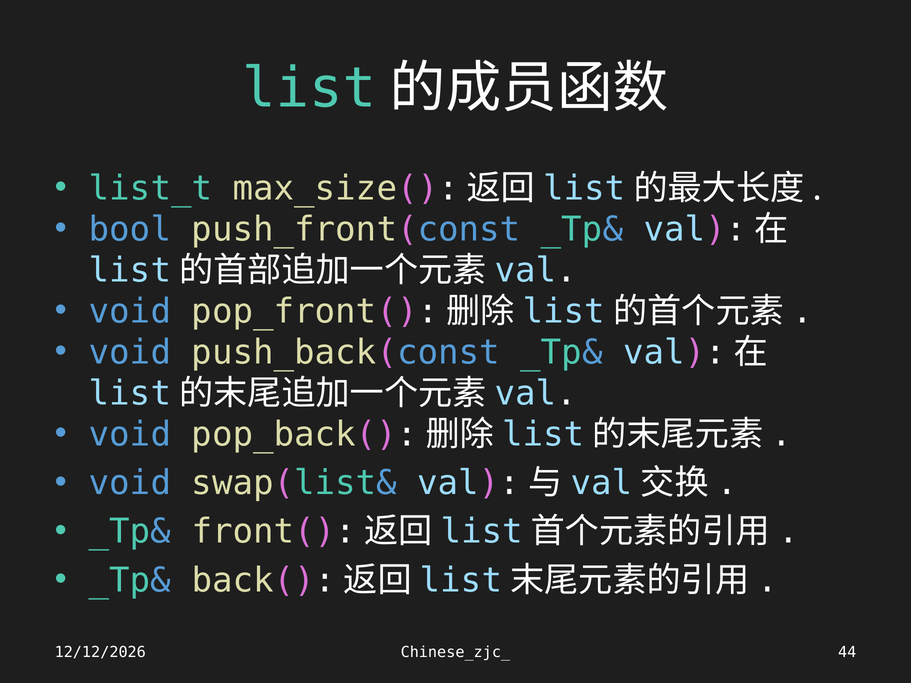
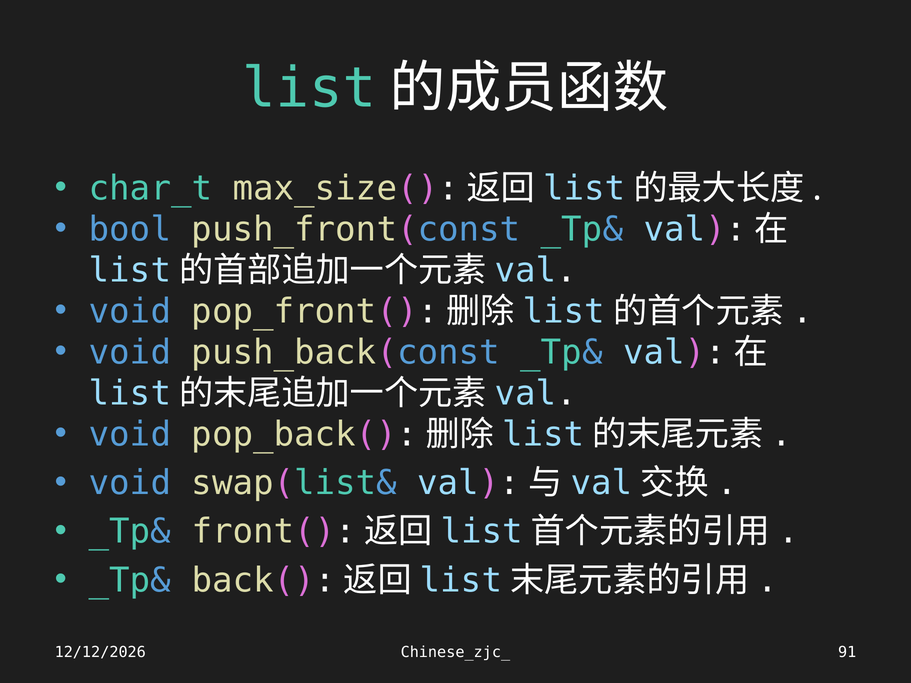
list_t: list_t -> char_t
44: 44 -> 91
